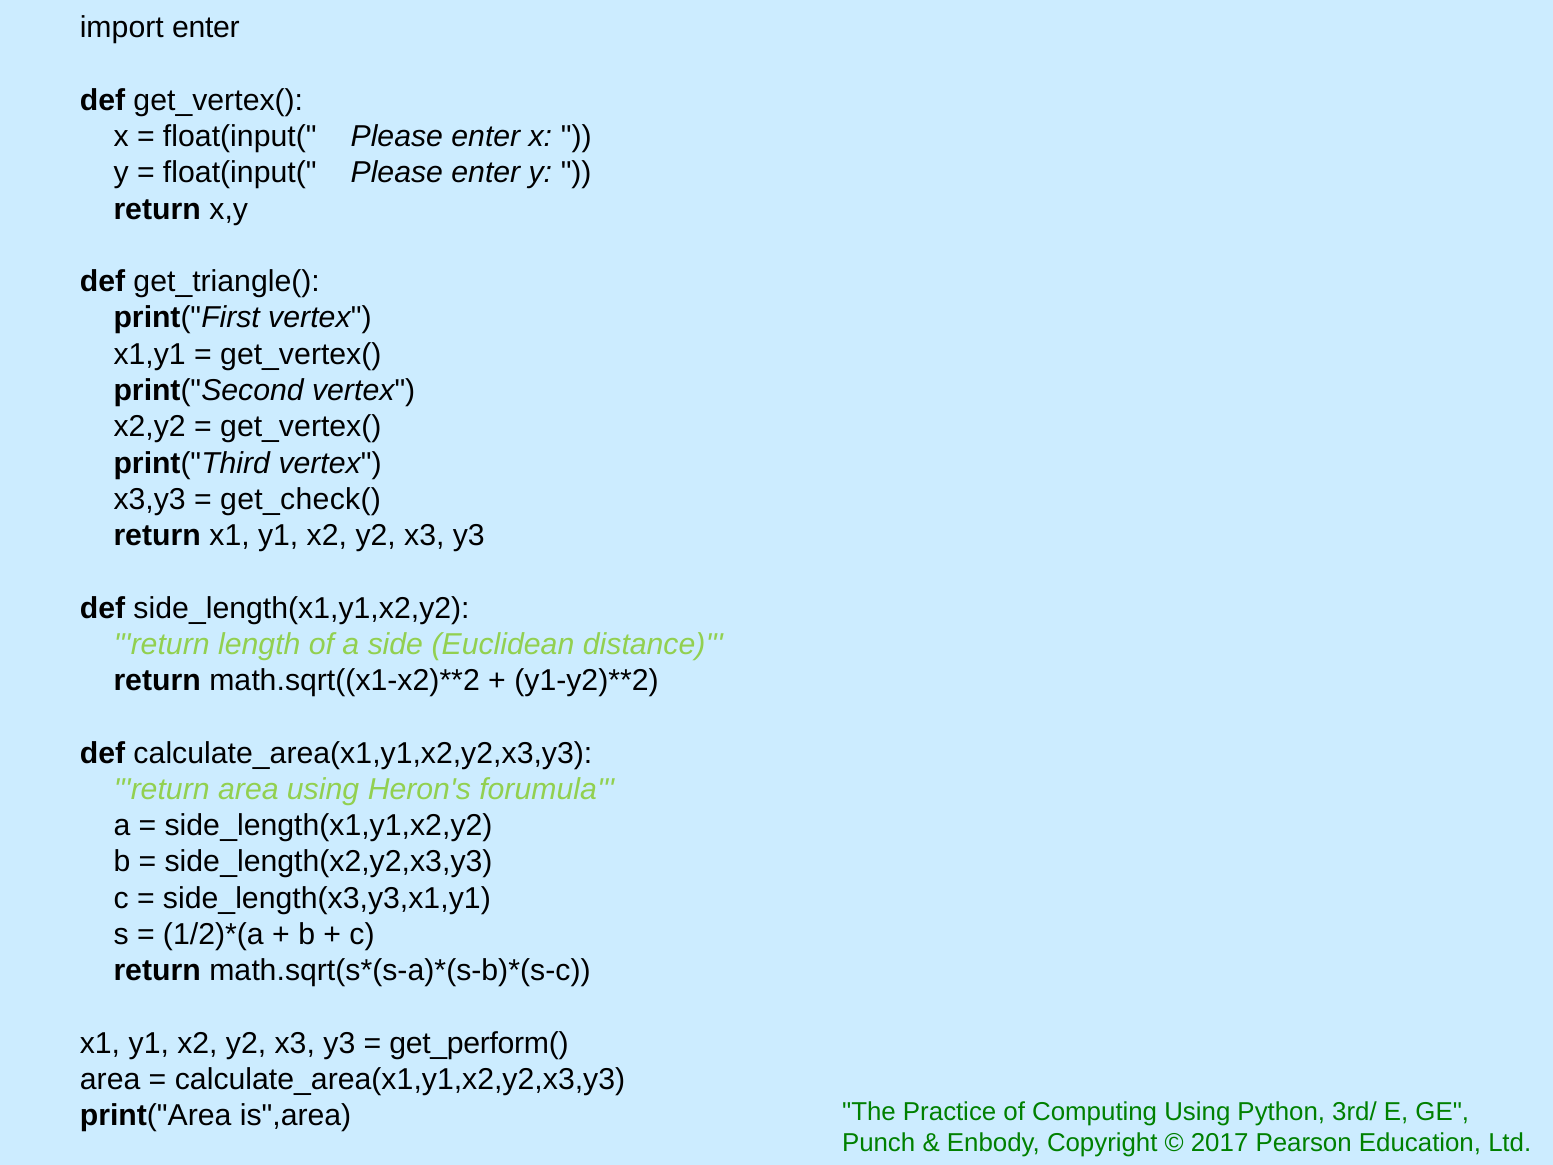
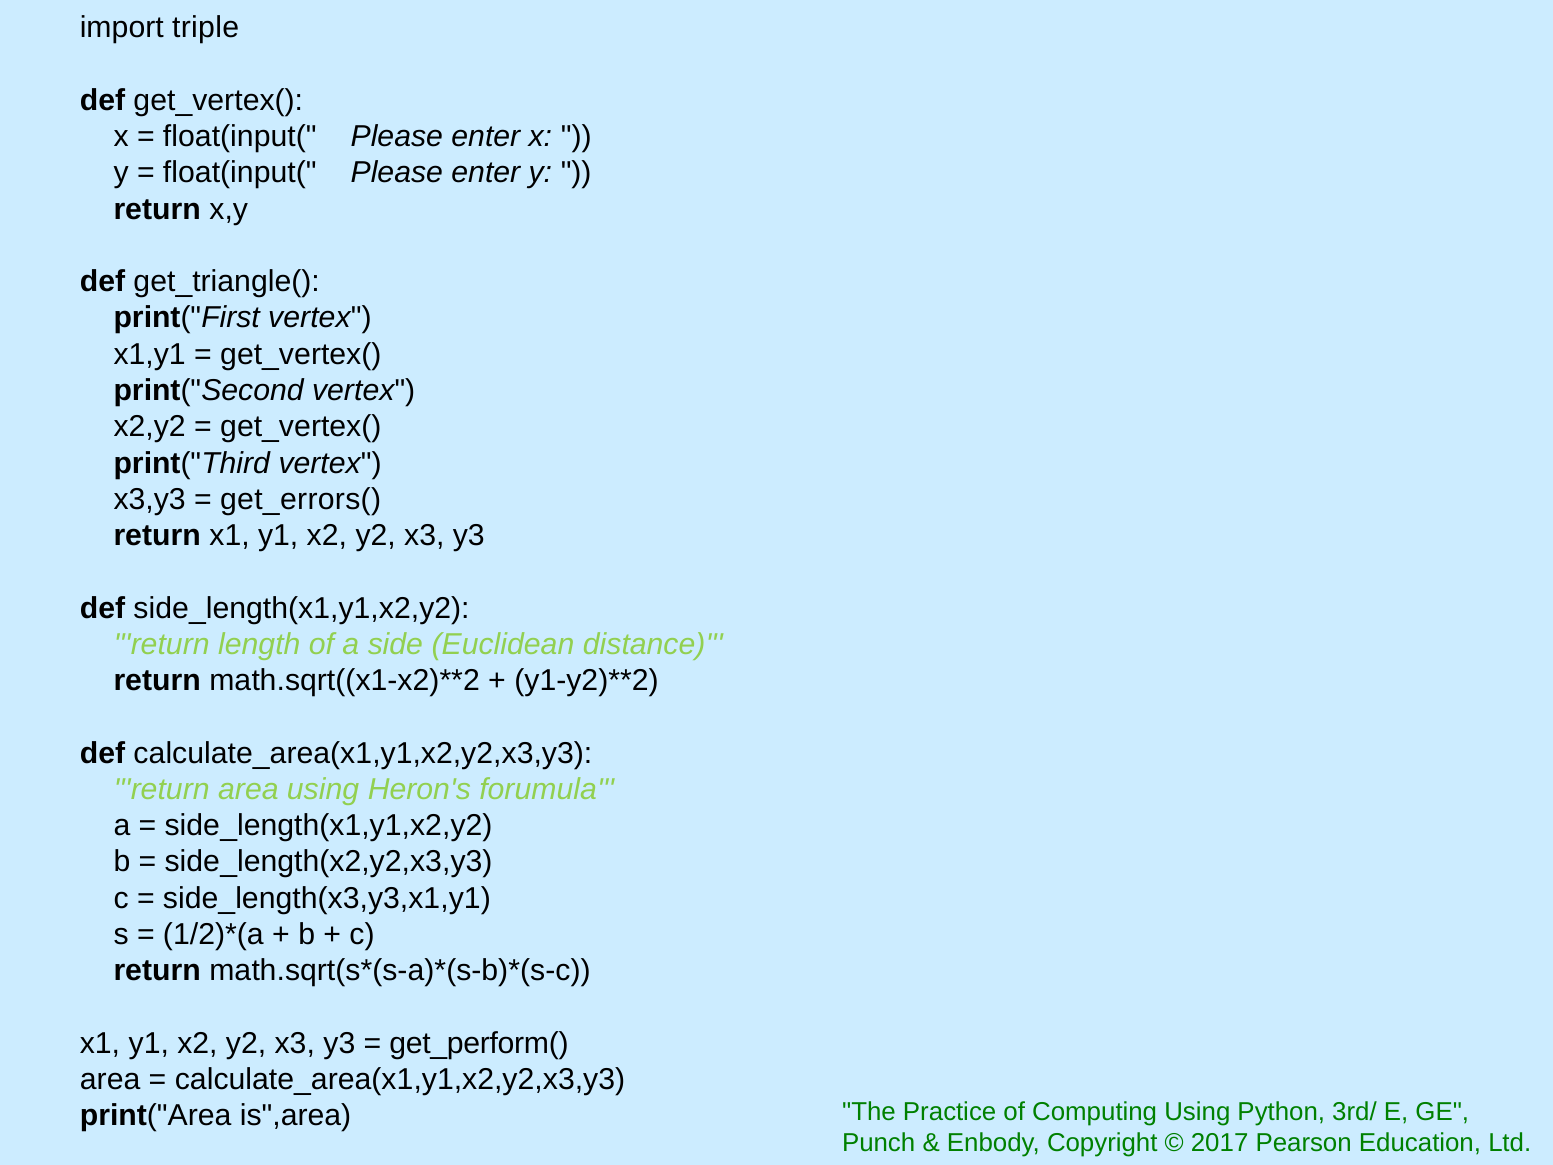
import enter: enter -> triple
get_check(: get_check( -> get_errors(
